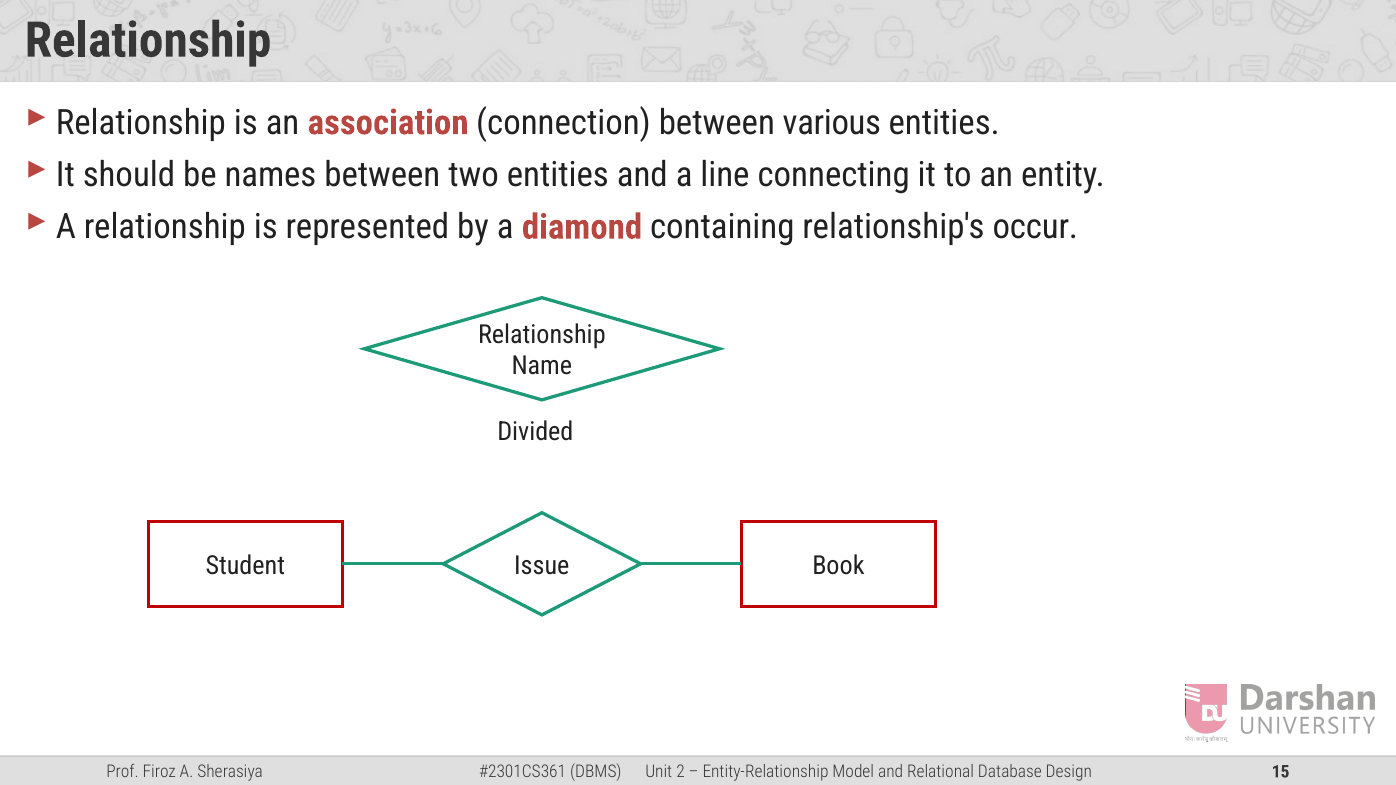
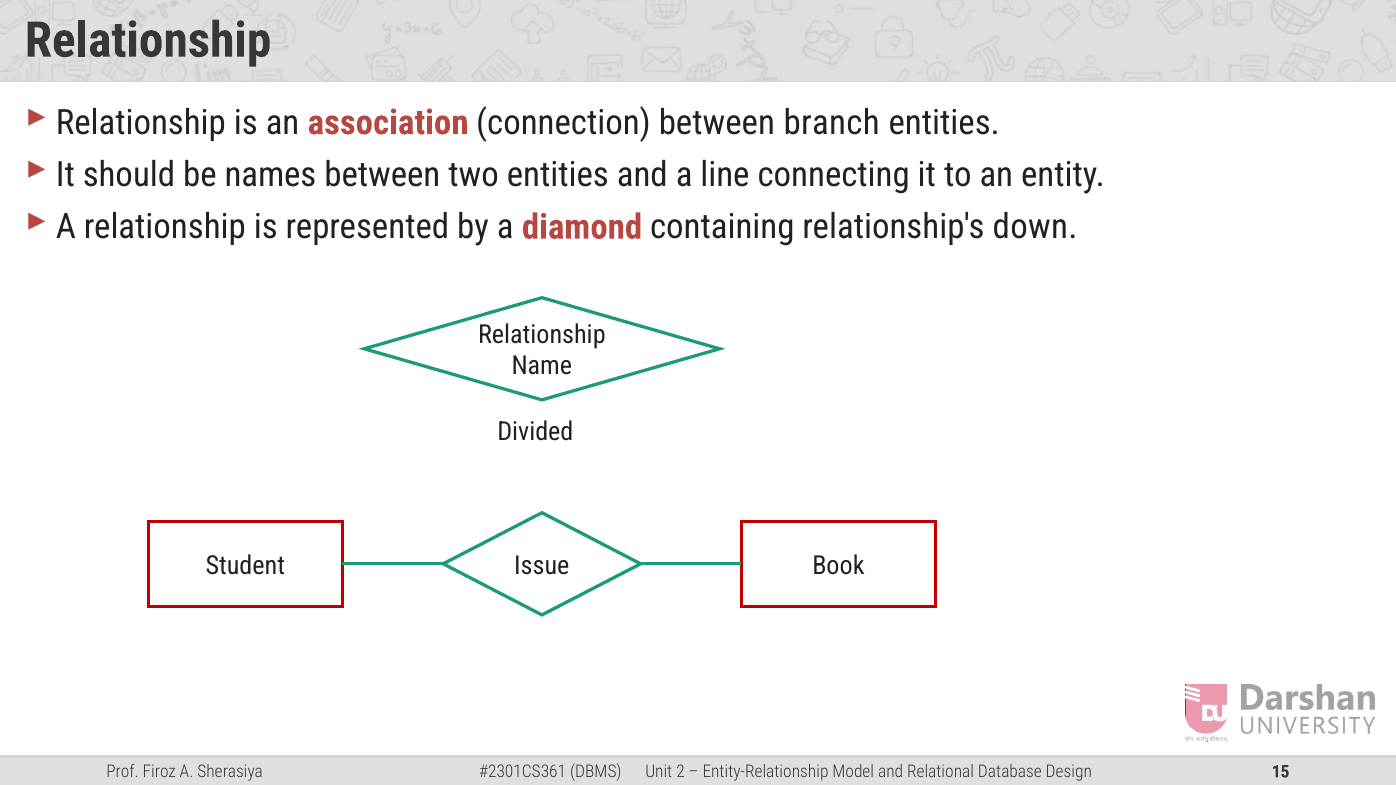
various: various -> branch
occur: occur -> down
